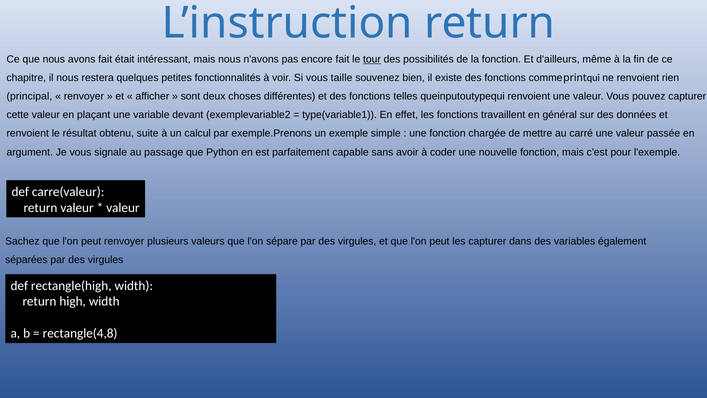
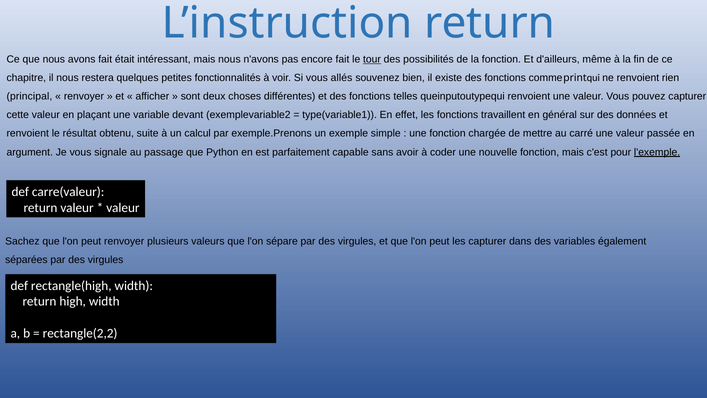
taille: taille -> allés
l'exemple underline: none -> present
rectangle(4,8: rectangle(4,8 -> rectangle(2,2
